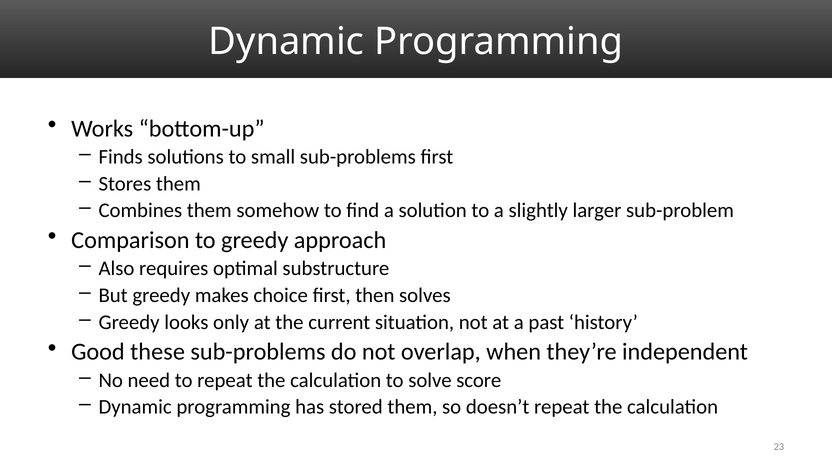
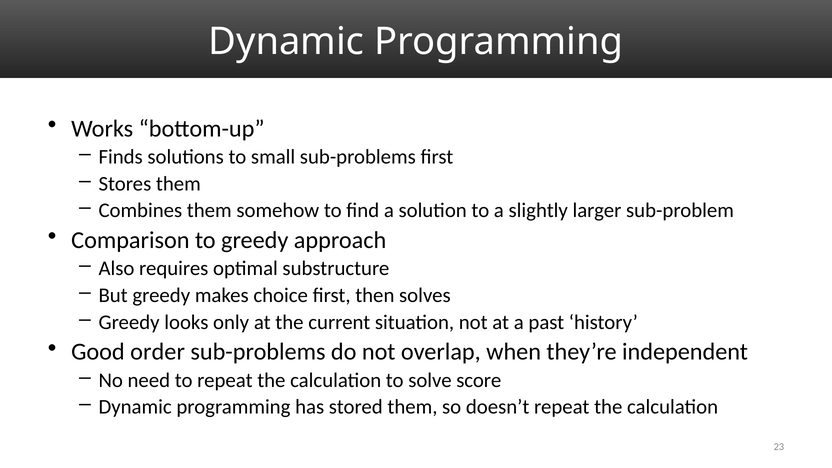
these: these -> order
